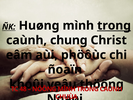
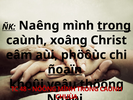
Huøng: Huøng -> Naêng
chung: chung -> xoâng
ñoaïn underline: none -> present
